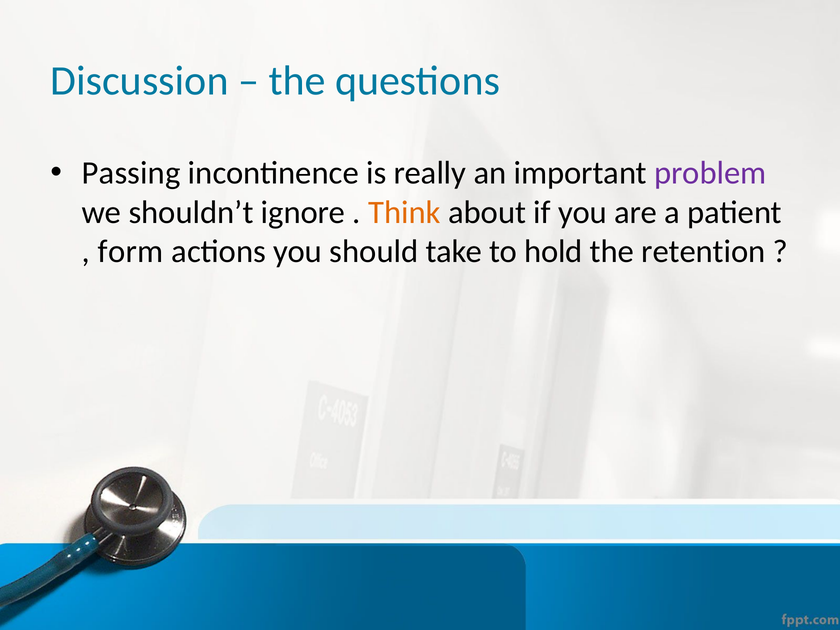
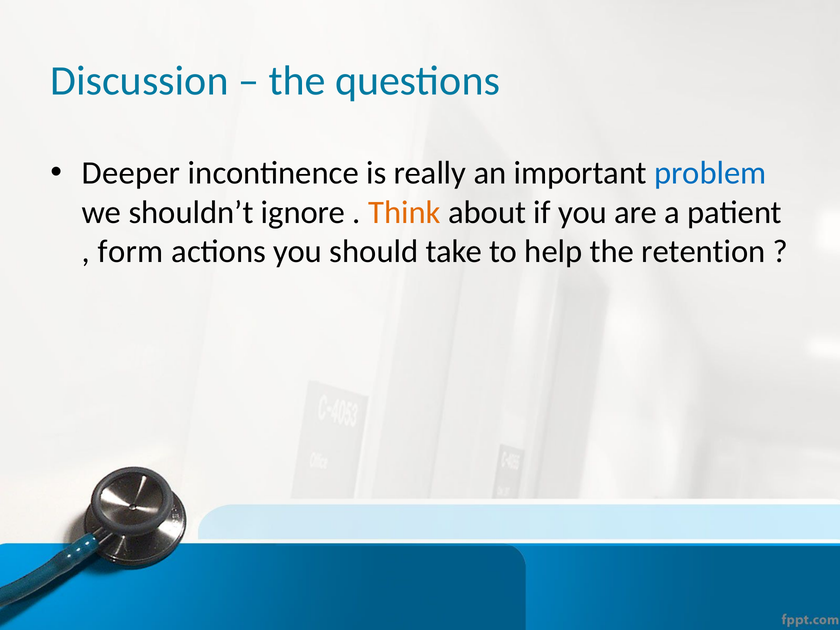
Passing: Passing -> Deeper
problem colour: purple -> blue
hold: hold -> help
